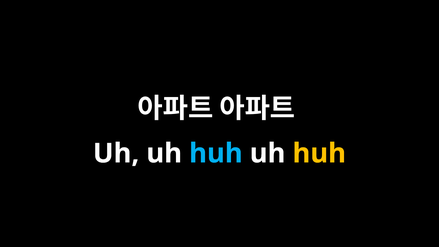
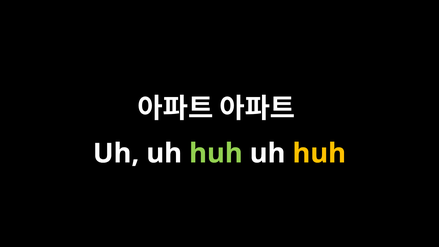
huh at (216, 153) colour: light blue -> light green
